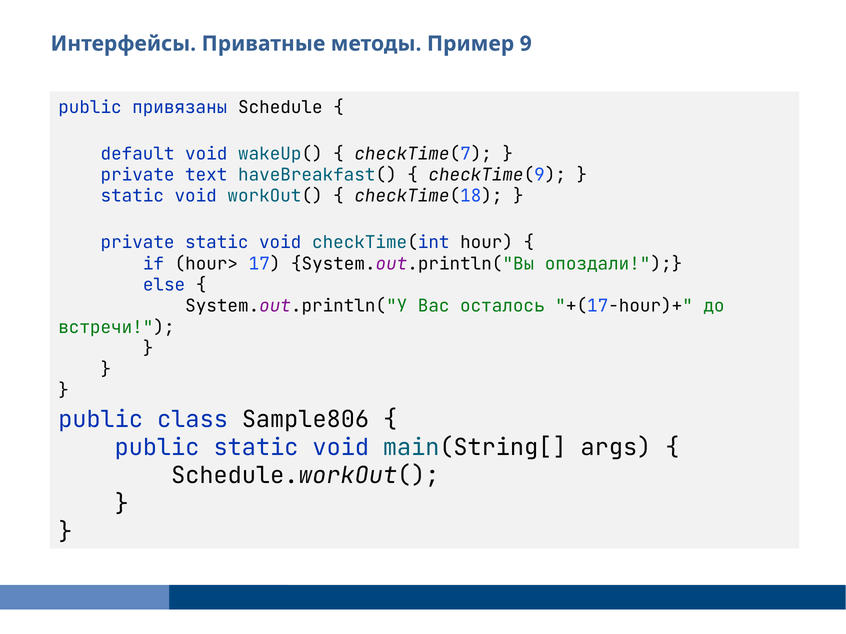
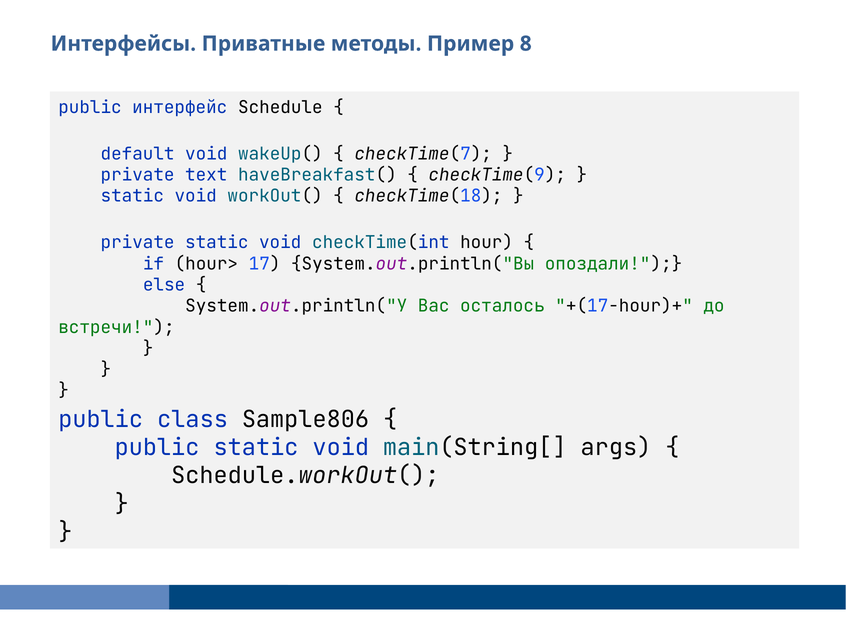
9: 9 -> 8
привязаны: привязаны -> интерфейс
